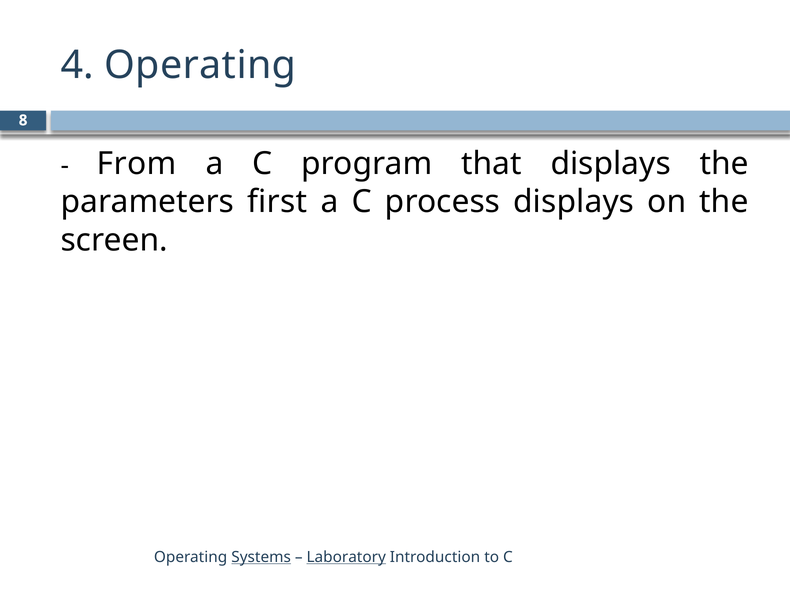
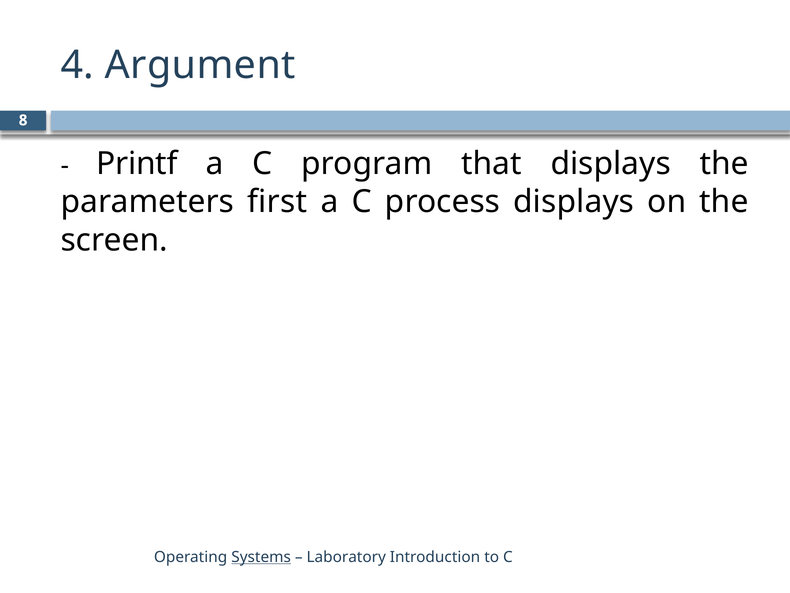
4 Operating: Operating -> Argument
From: From -> Printf
Laboratory underline: present -> none
